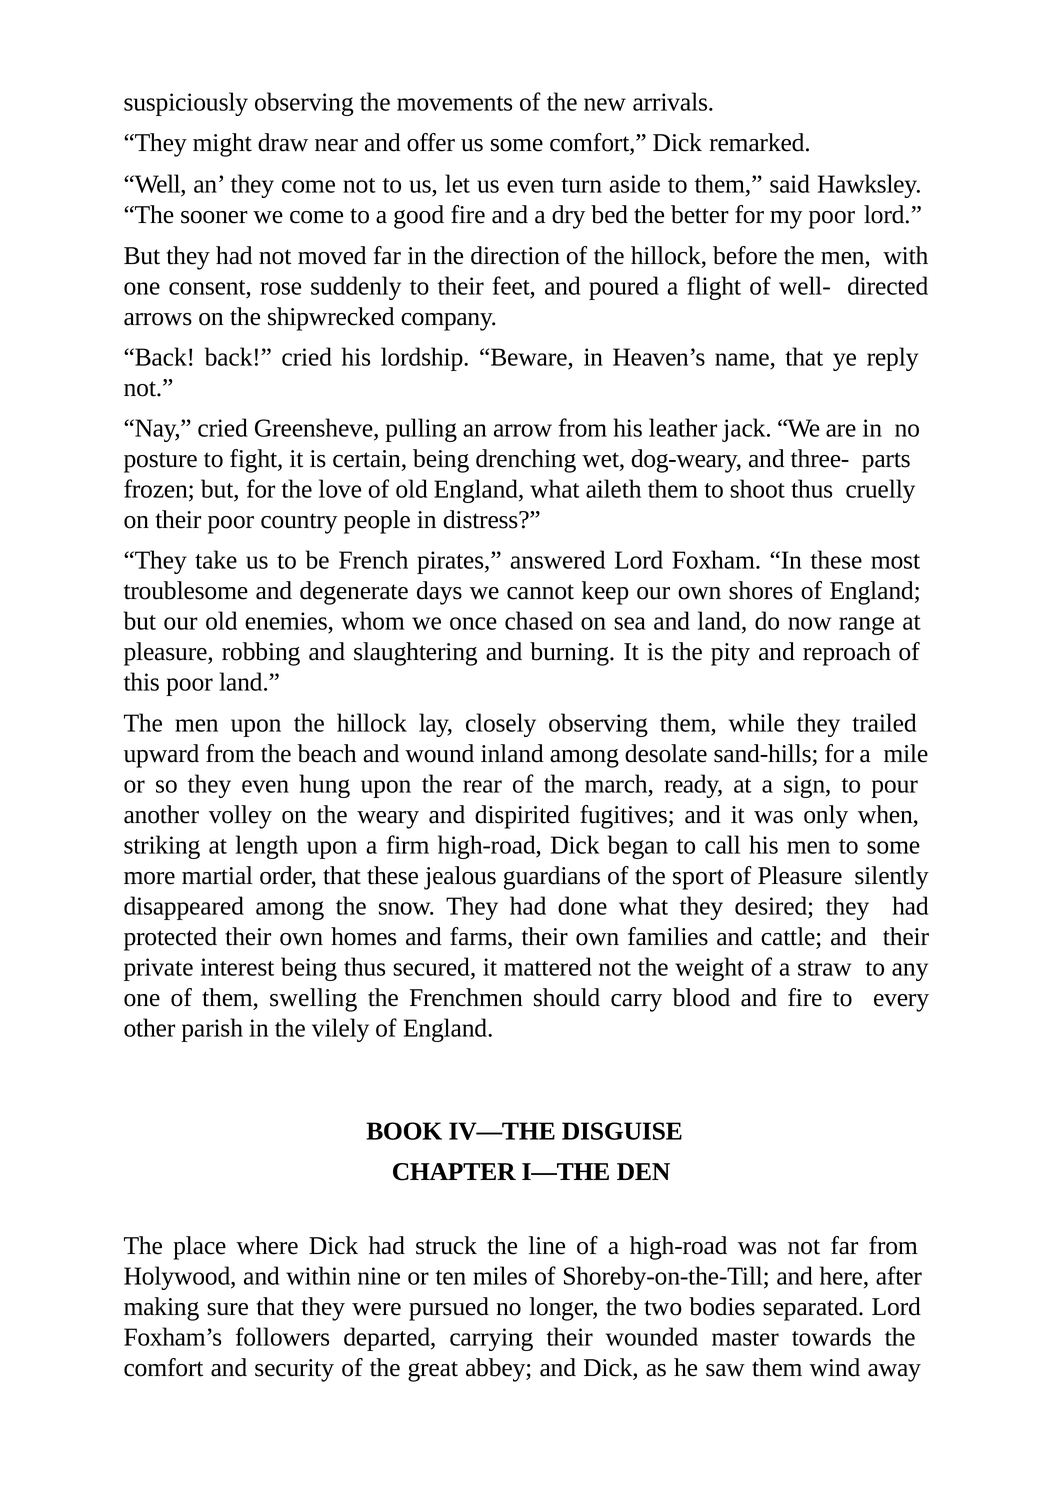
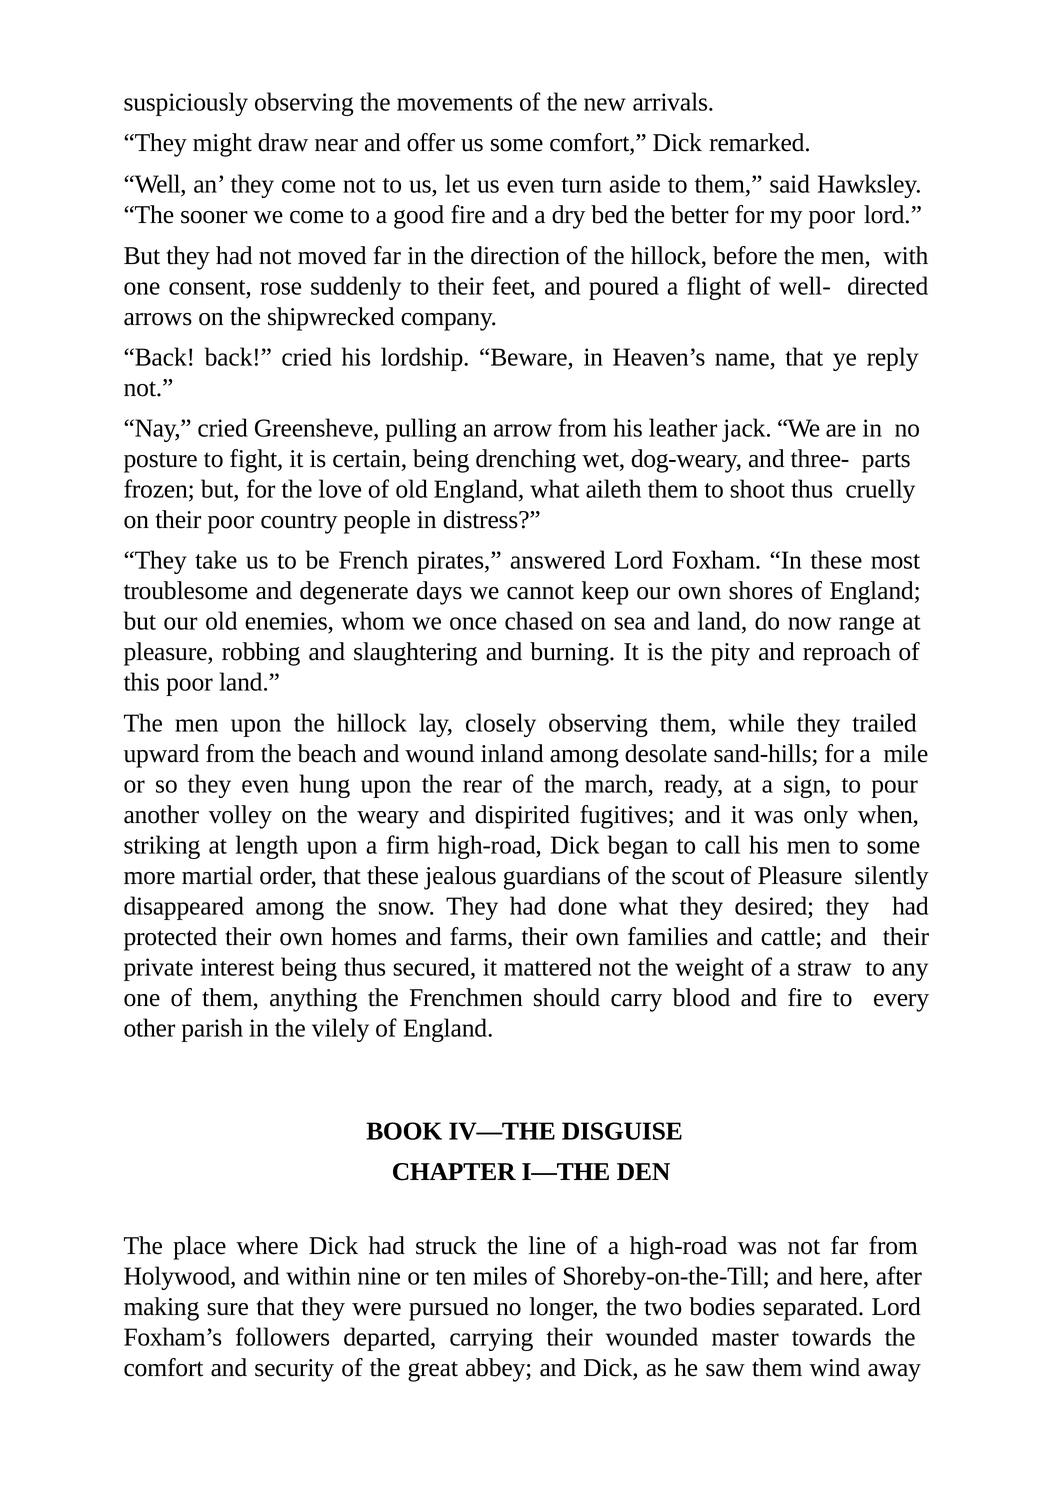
sport: sport -> scout
swelling: swelling -> anything
